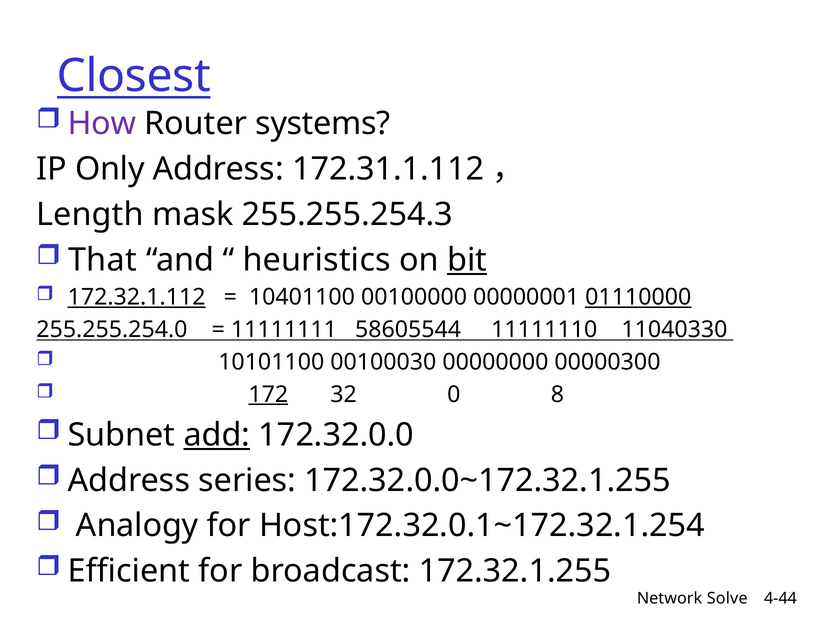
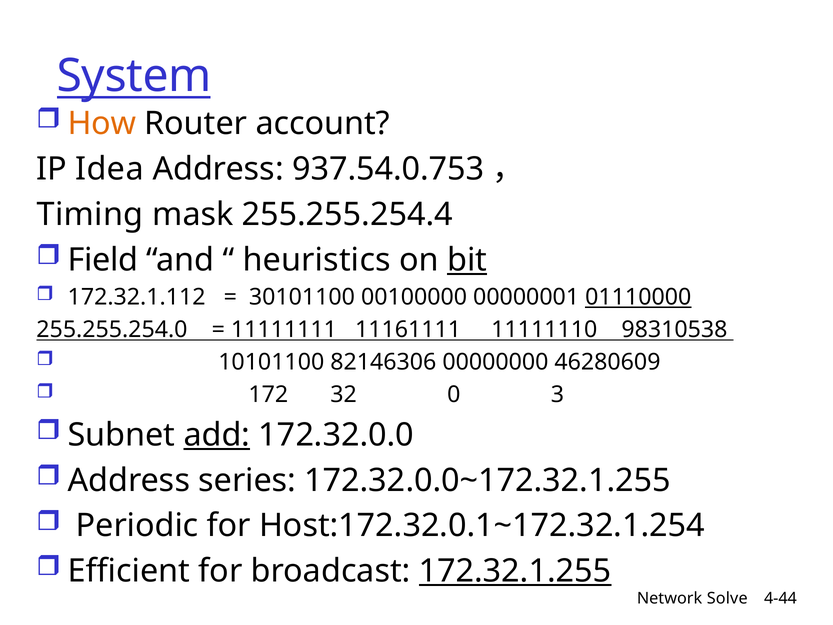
Closest: Closest -> System
How colour: purple -> orange
systems: systems -> account
Only: Only -> Idea
172.31.1.112: 172.31.1.112 -> 937.54.0.753
Length: Length -> Timing
255.255.254.3: 255.255.254.3 -> 255.255.254.4
That: That -> Field
172.32.1.112 underline: present -> none
10401100: 10401100 -> 30101100
58605544: 58605544 -> 11161111
11040330: 11040330 -> 98310538
00100030: 00100030 -> 82146306
00000300: 00000300 -> 46280609
172 underline: present -> none
8: 8 -> 3
Analogy: Analogy -> Periodic
172.32.1.255 underline: none -> present
